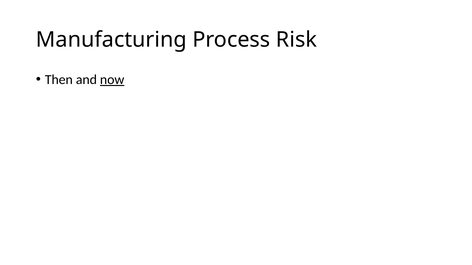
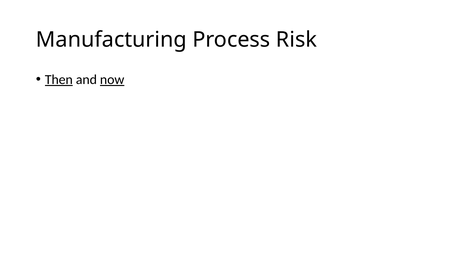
Then underline: none -> present
